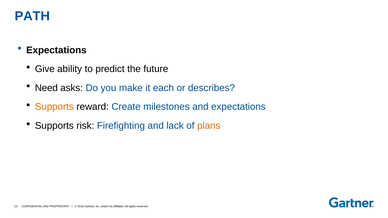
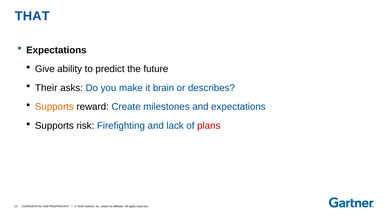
PATH: PATH -> THAT
Need: Need -> Their
each: each -> brain
plans colour: orange -> red
